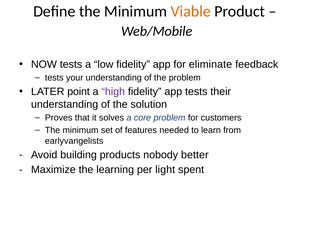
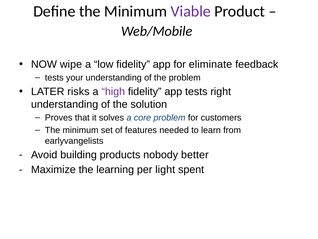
Viable colour: orange -> purple
NOW tests: tests -> wipe
point: point -> risks
their: their -> right
